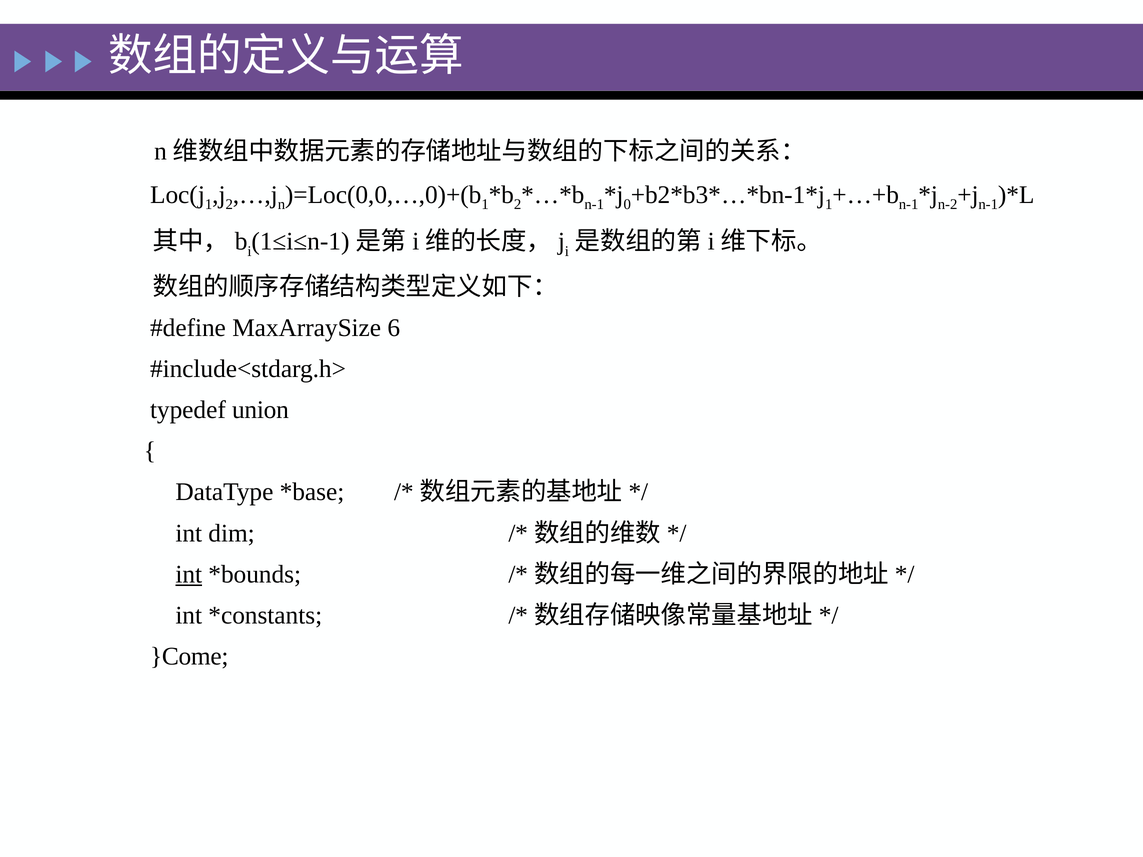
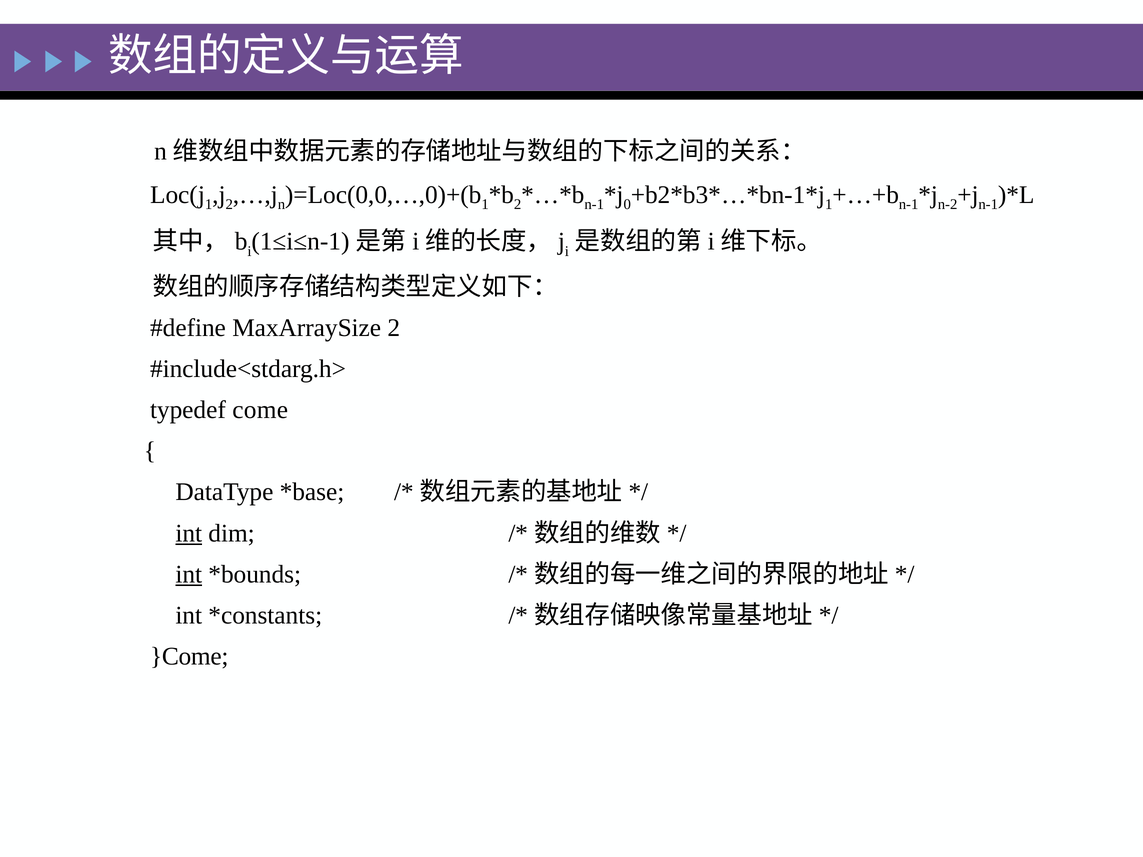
MaxArraySize 6: 6 -> 2
union: union -> come
int at (189, 533) underline: none -> present
